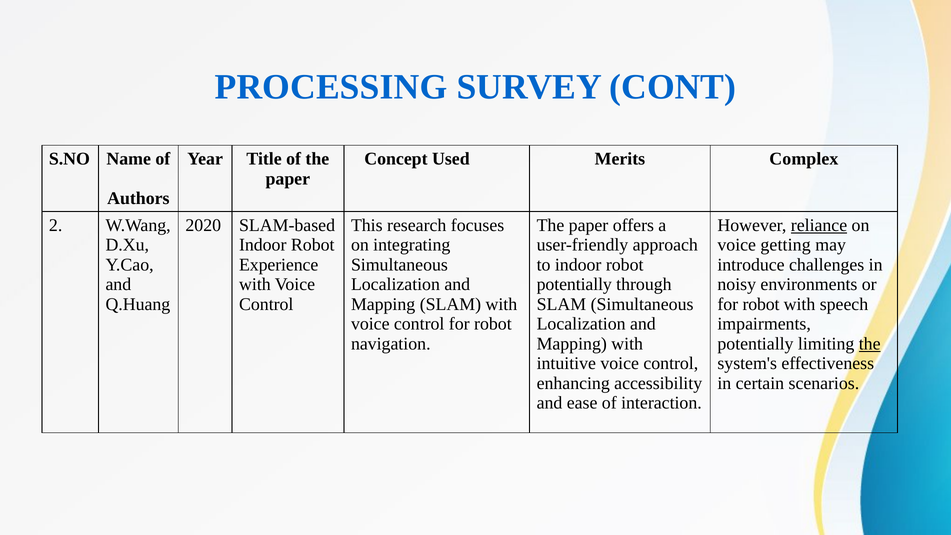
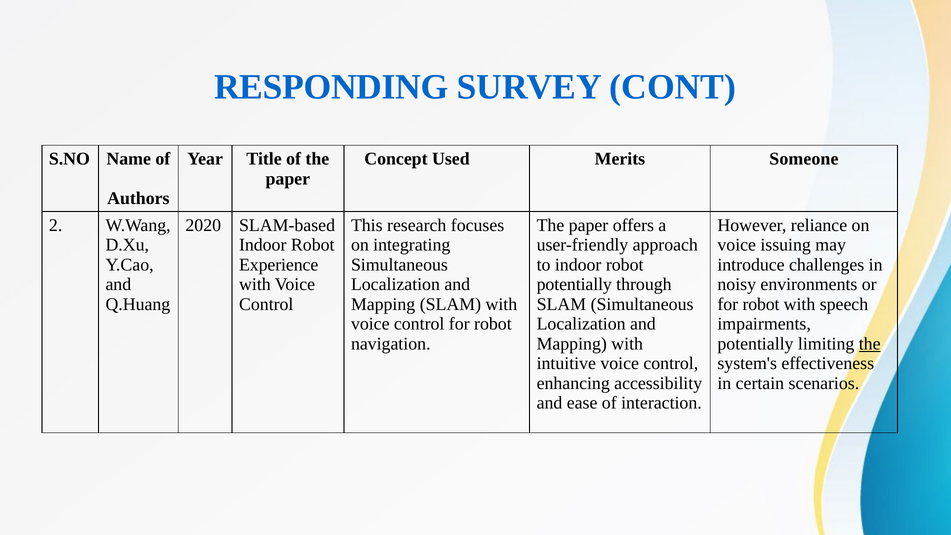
PROCESSING: PROCESSING -> RESPONDING
Complex: Complex -> Someone
reliance underline: present -> none
getting: getting -> issuing
